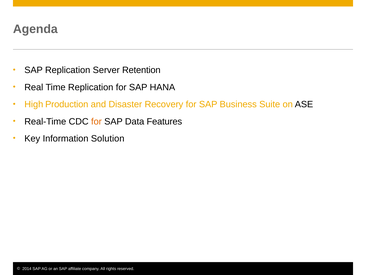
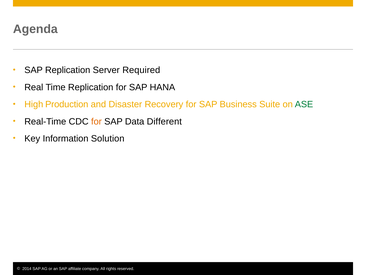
Retention: Retention -> Required
ASE colour: black -> green
Features: Features -> Different
